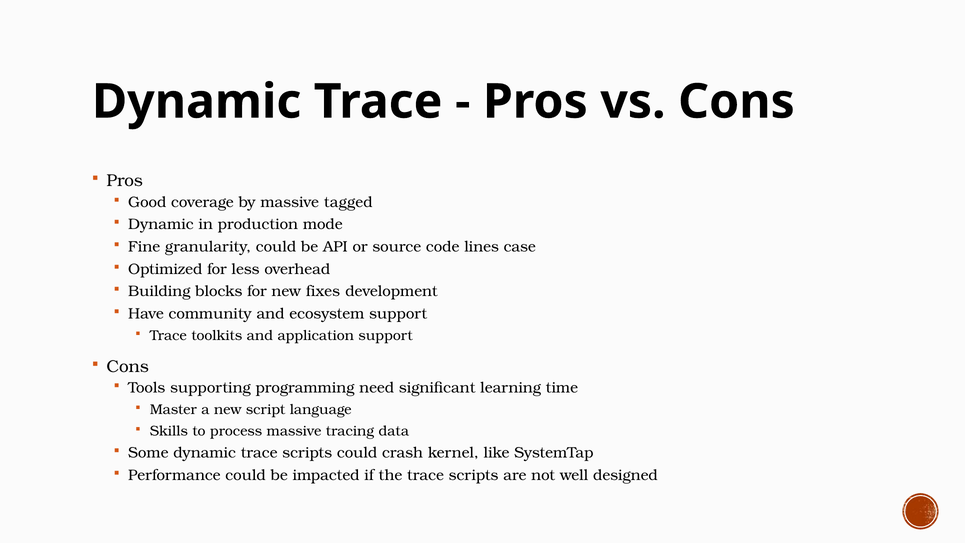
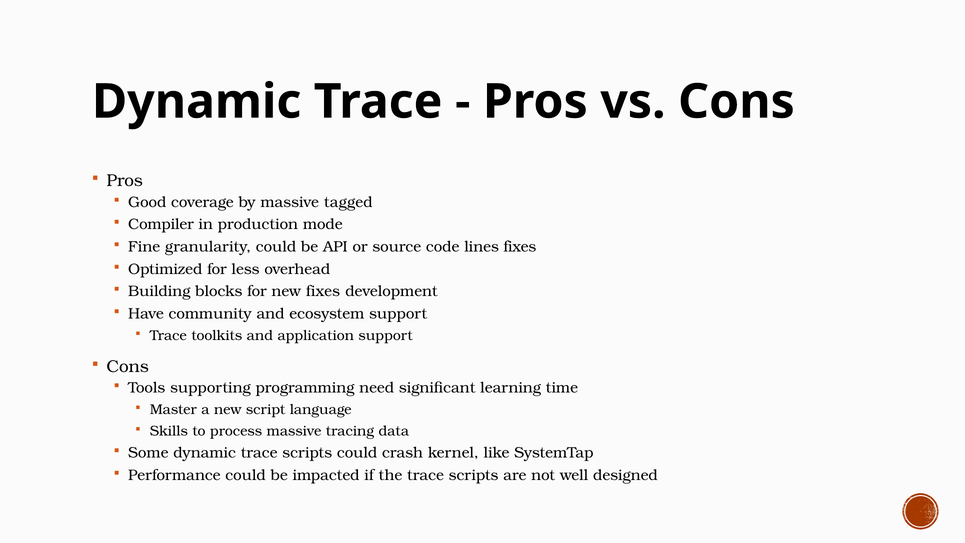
Dynamic at (161, 224): Dynamic -> Compiler
lines case: case -> fixes
